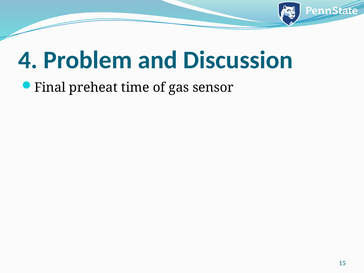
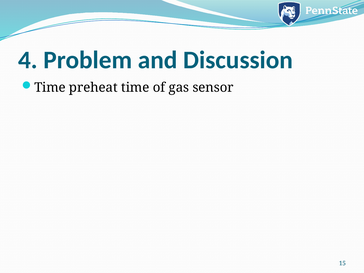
Final at (50, 88): Final -> Time
